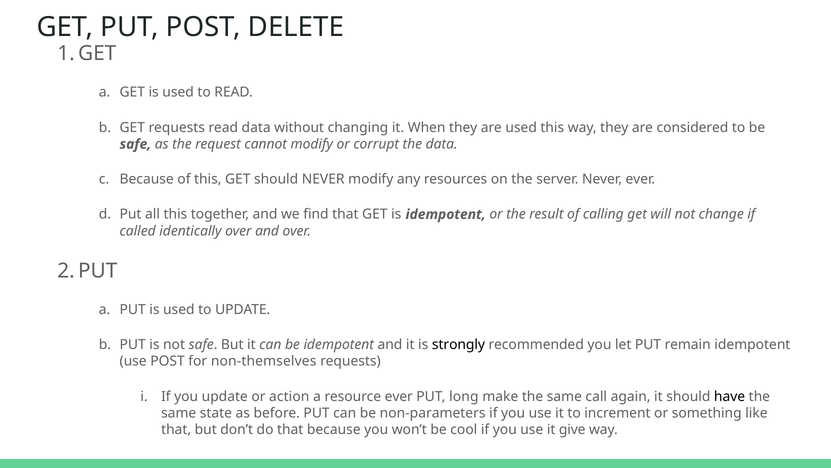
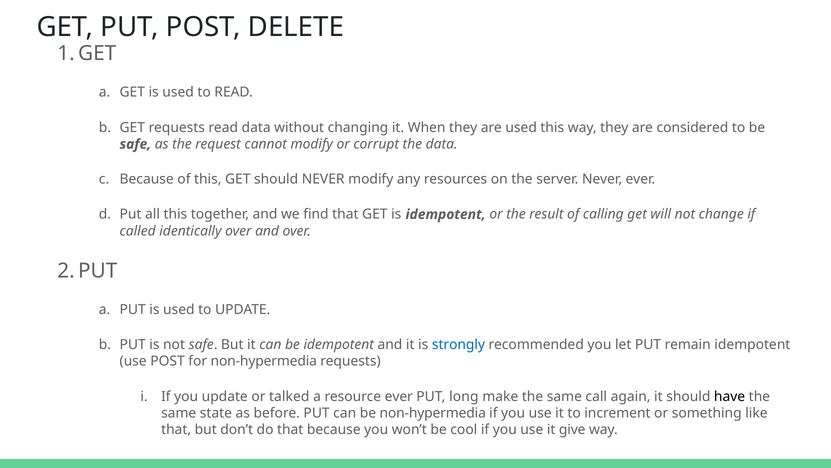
strongly colour: black -> blue
for non-themselves: non-themselves -> non-hypermedia
action: action -> talked
be non-parameters: non-parameters -> non-hypermedia
